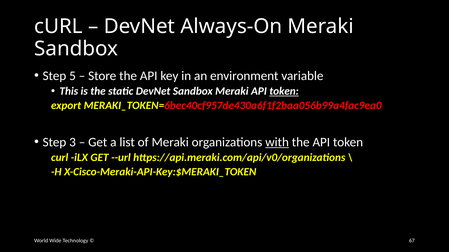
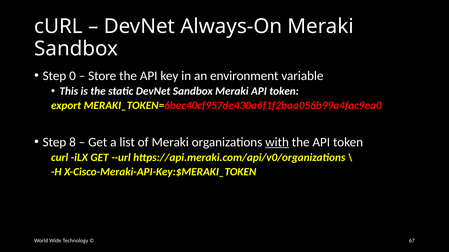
5: 5 -> 0
token at (284, 91) underline: present -> none
3: 3 -> 8
